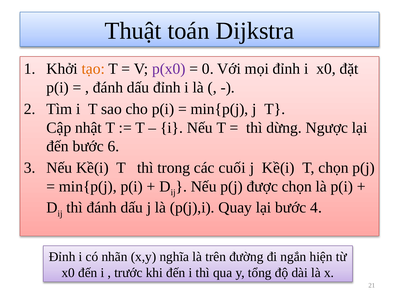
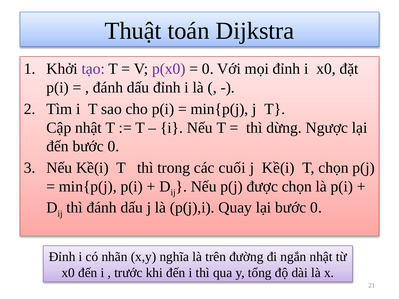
tạo colour: orange -> purple
đến bước 6: 6 -> 0
lại bước 4: 4 -> 0
ngắn hiện: hiện -> nhật
